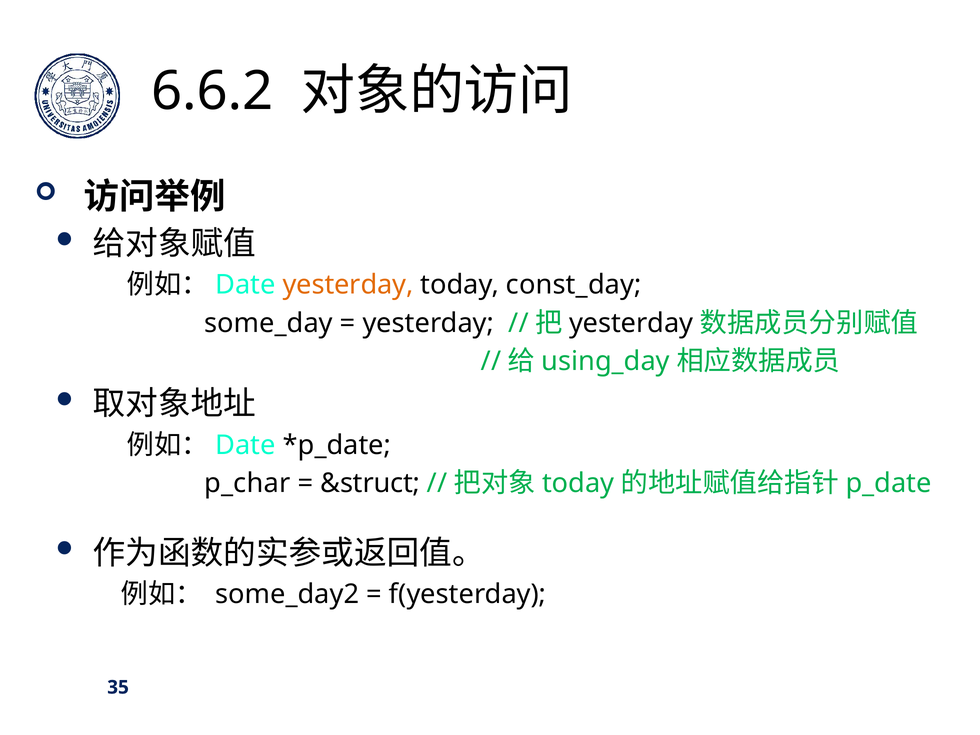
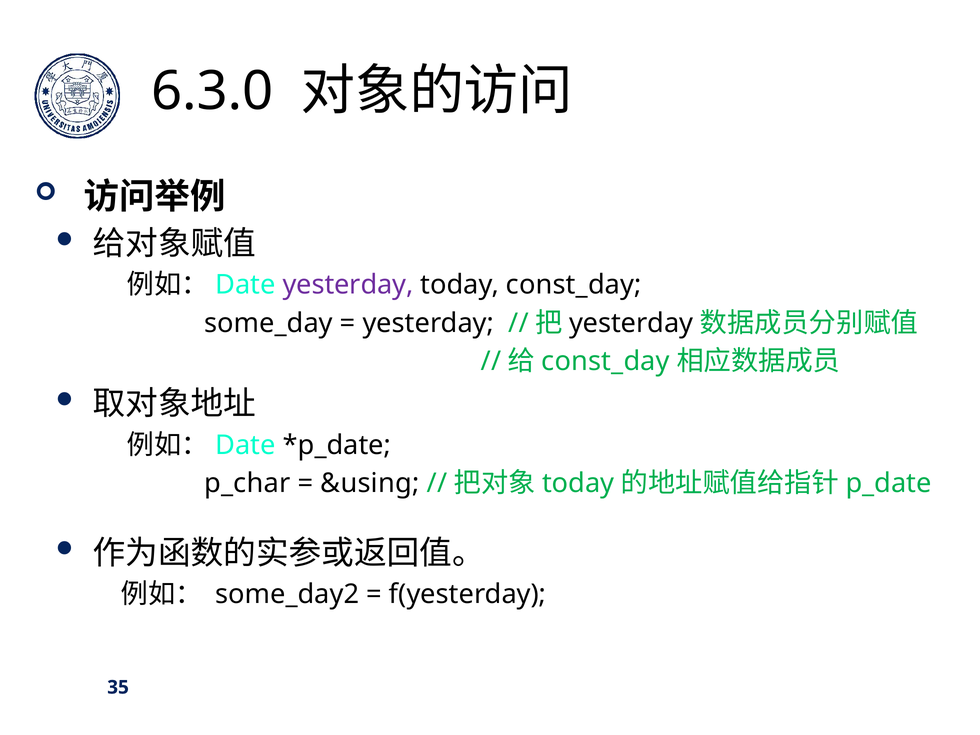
6.6.2: 6.6.2 -> 6.3.0
yesterday at (348, 285) colour: orange -> purple
using_day at (606, 361): using_day -> const_day
&struct: &struct -> &using
